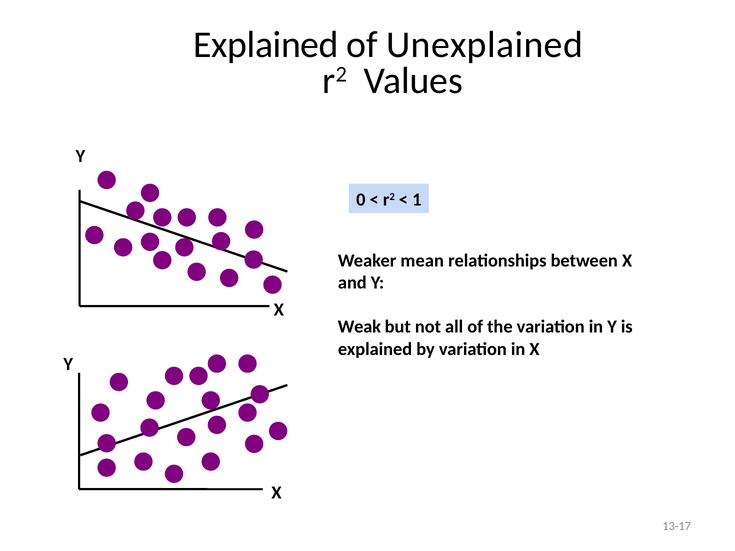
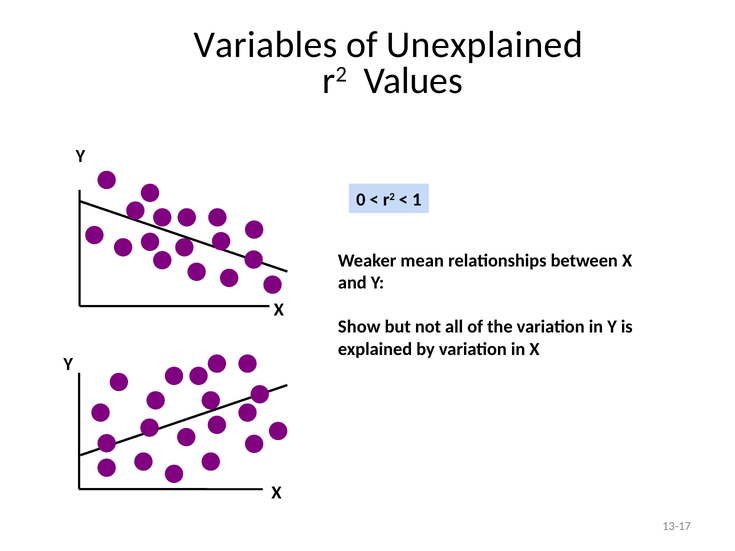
Explained at (266, 45): Explained -> Variables
Weak: Weak -> Show
